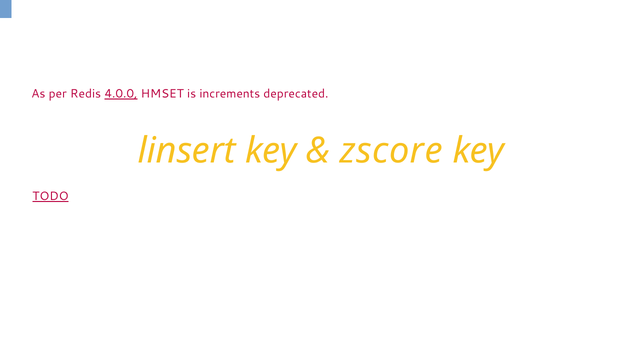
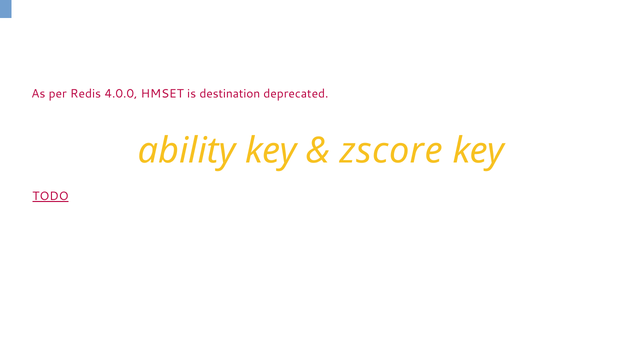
4.0.0 underline: present -> none
increments: increments -> destination
linsert: linsert -> ability
